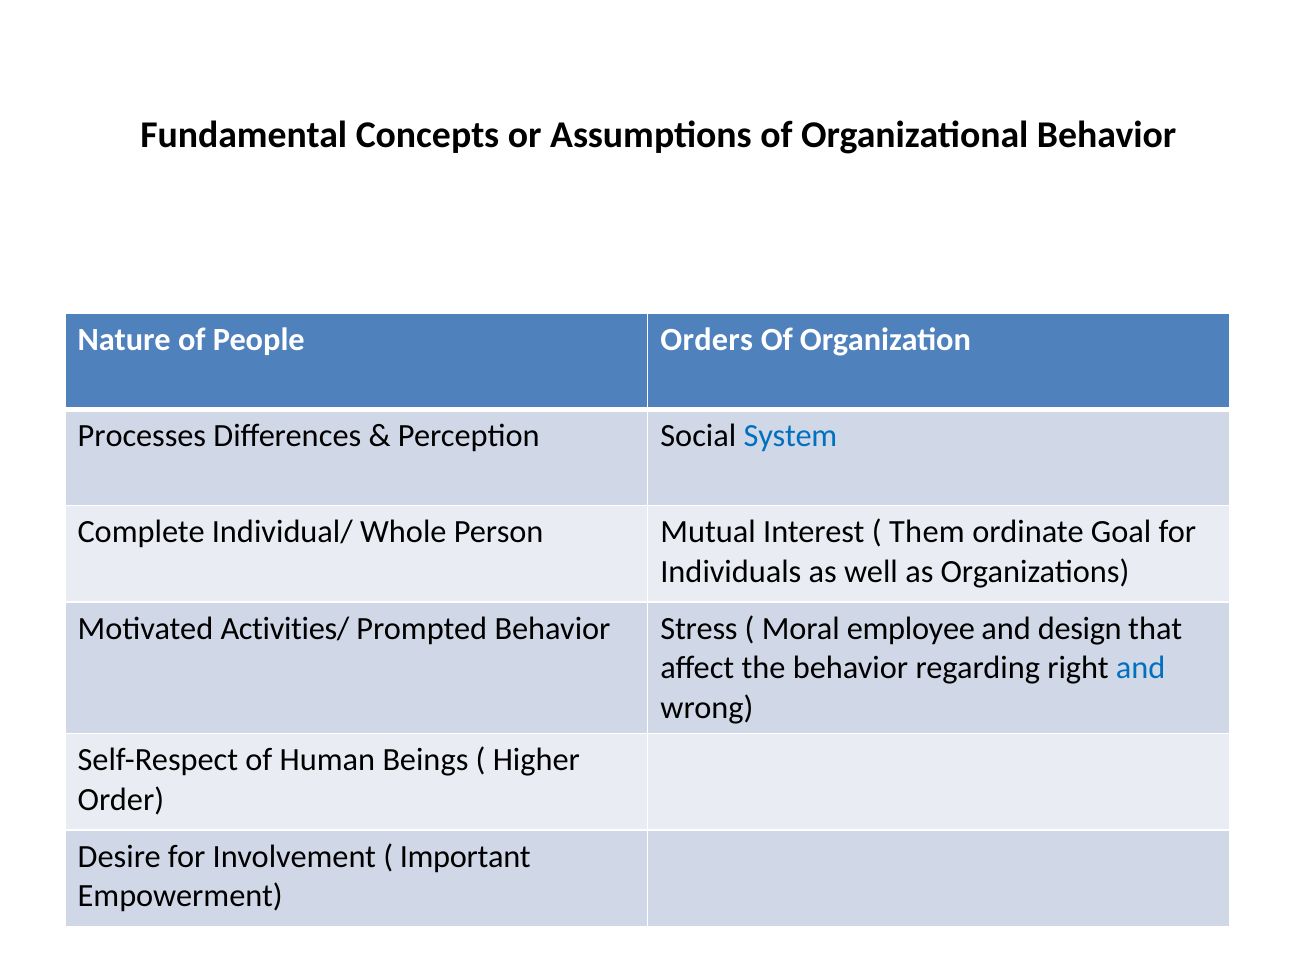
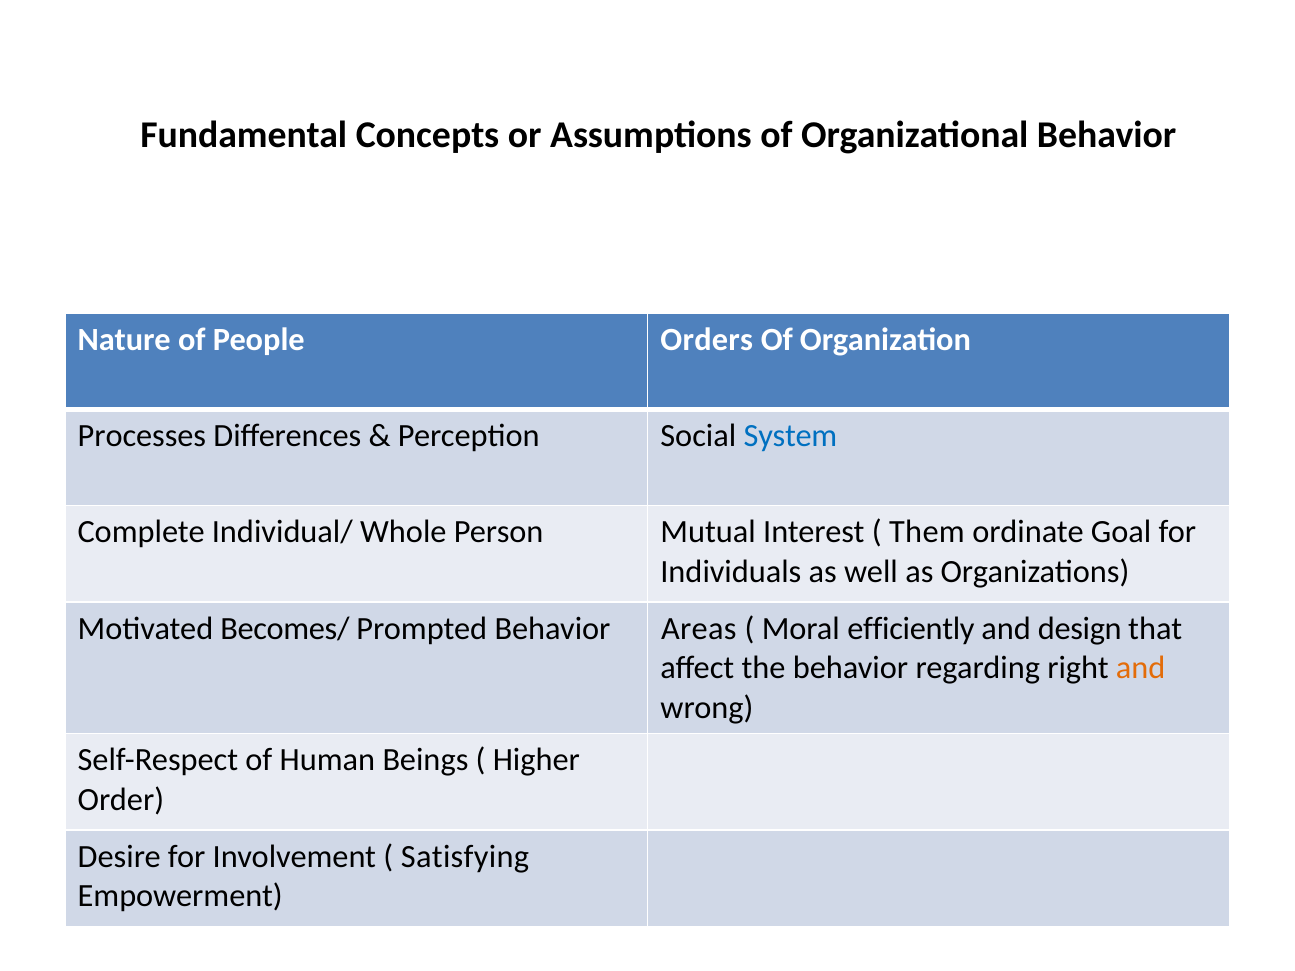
Activities/: Activities/ -> Becomes/
Stress: Stress -> Areas
employee: employee -> efficiently
and at (1141, 668) colour: blue -> orange
Important: Important -> Satisfying
